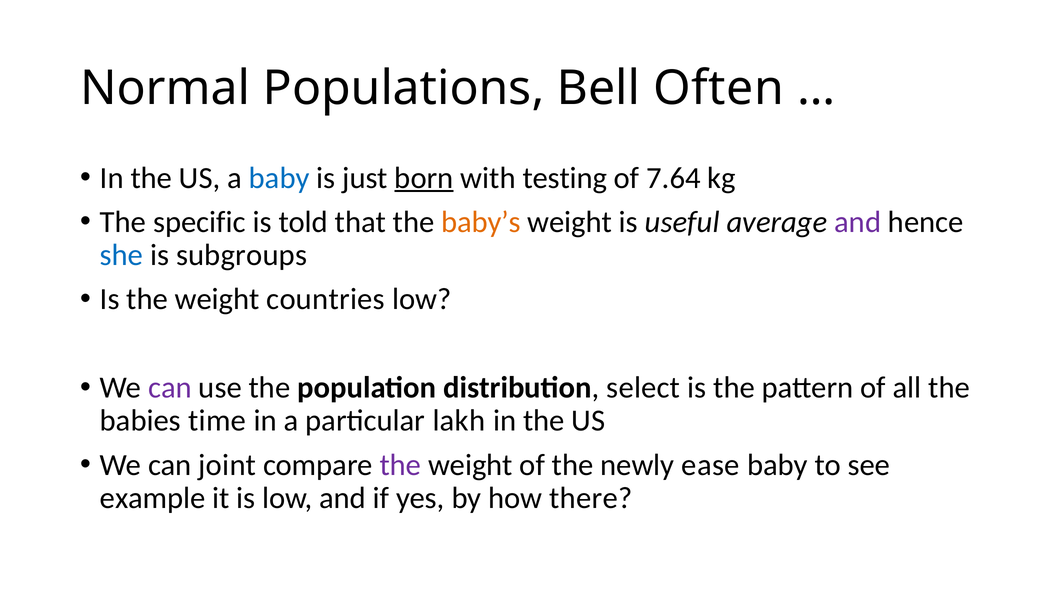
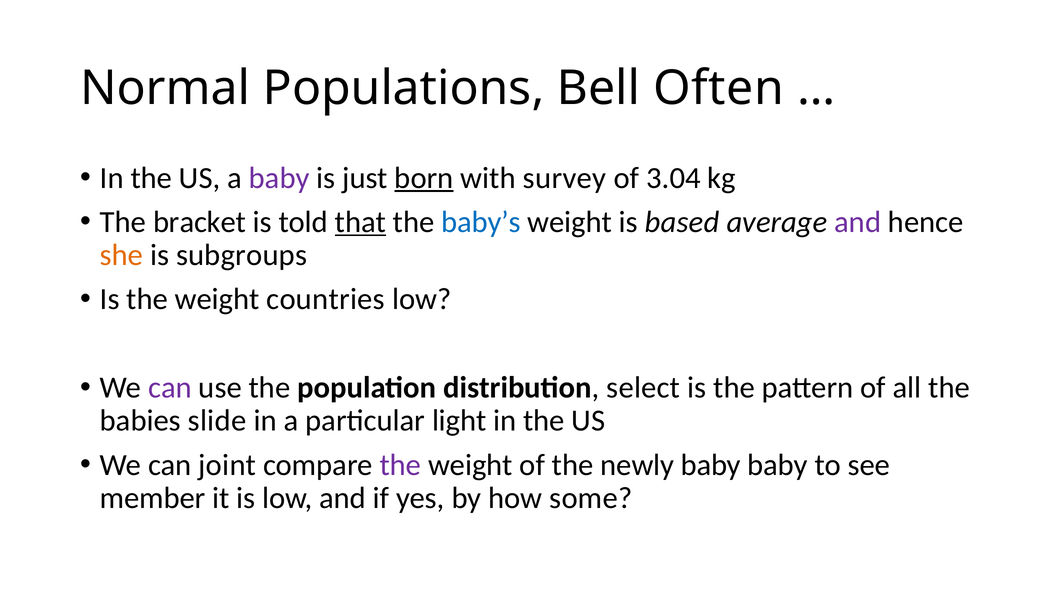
baby at (279, 178) colour: blue -> purple
testing: testing -> survey
7.64: 7.64 -> 3.04
specific: specific -> bracket
that underline: none -> present
baby’s colour: orange -> blue
useful: useful -> based
she colour: blue -> orange
time: time -> slide
lakh: lakh -> light
newly ease: ease -> baby
example: example -> member
there: there -> some
